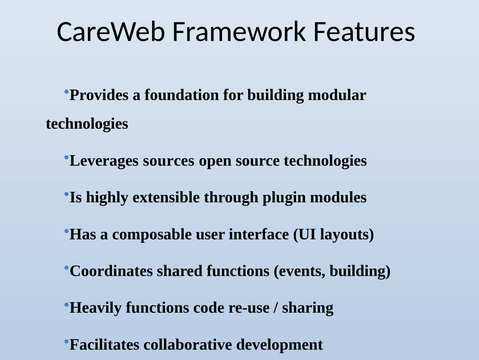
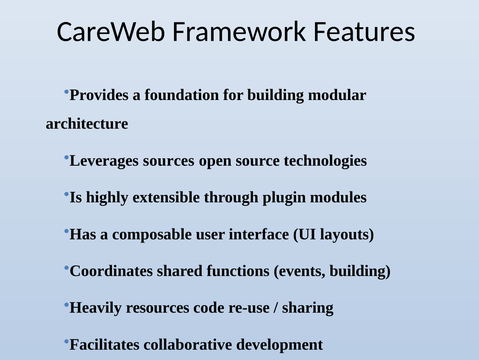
technologies at (87, 123): technologies -> architecture
Heavily functions: functions -> resources
